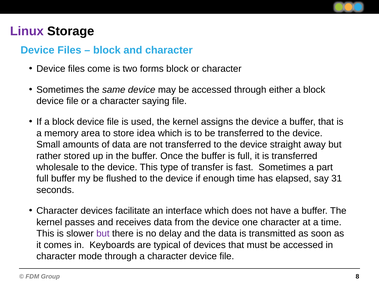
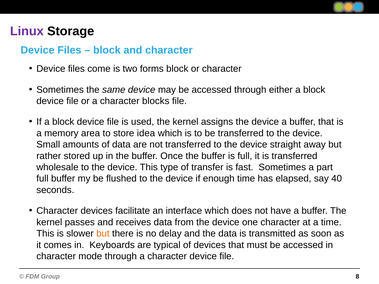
saying: saying -> blocks
31: 31 -> 40
but at (103, 234) colour: purple -> orange
